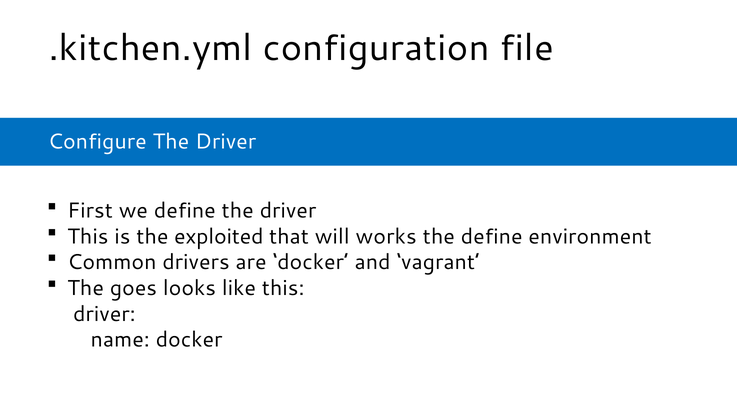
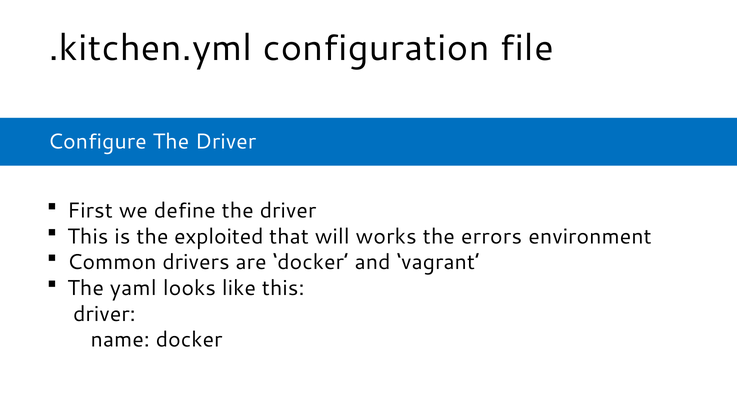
the define: define -> errors
goes: goes -> yaml
